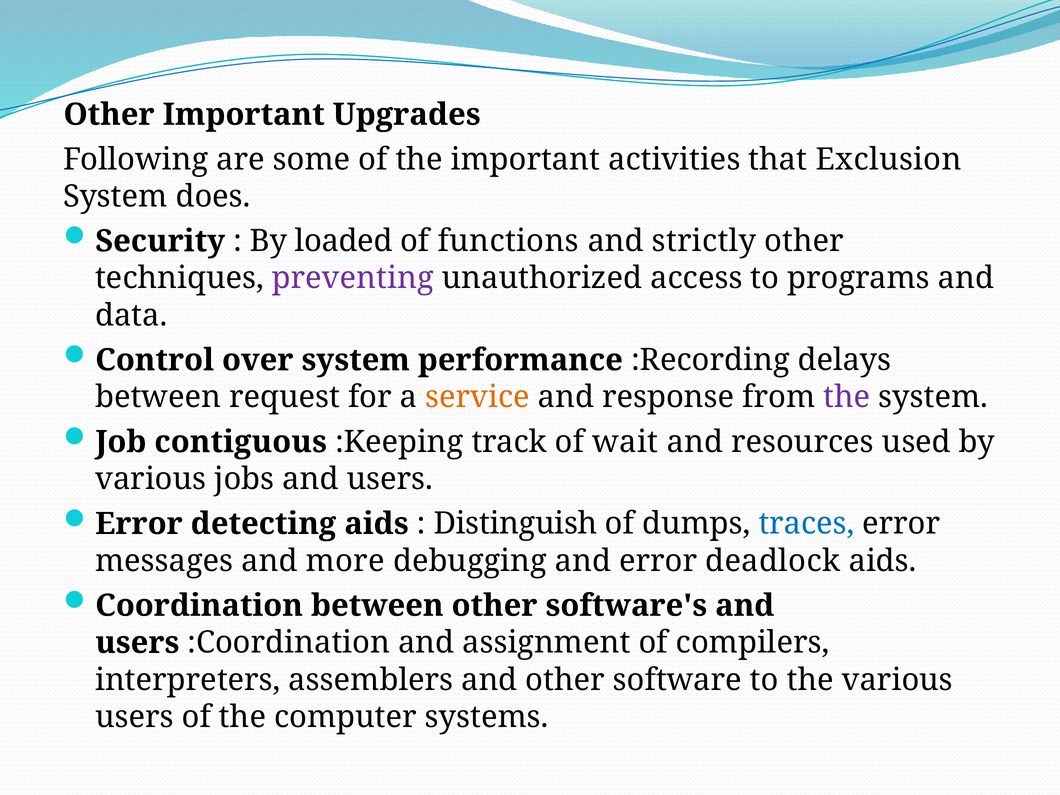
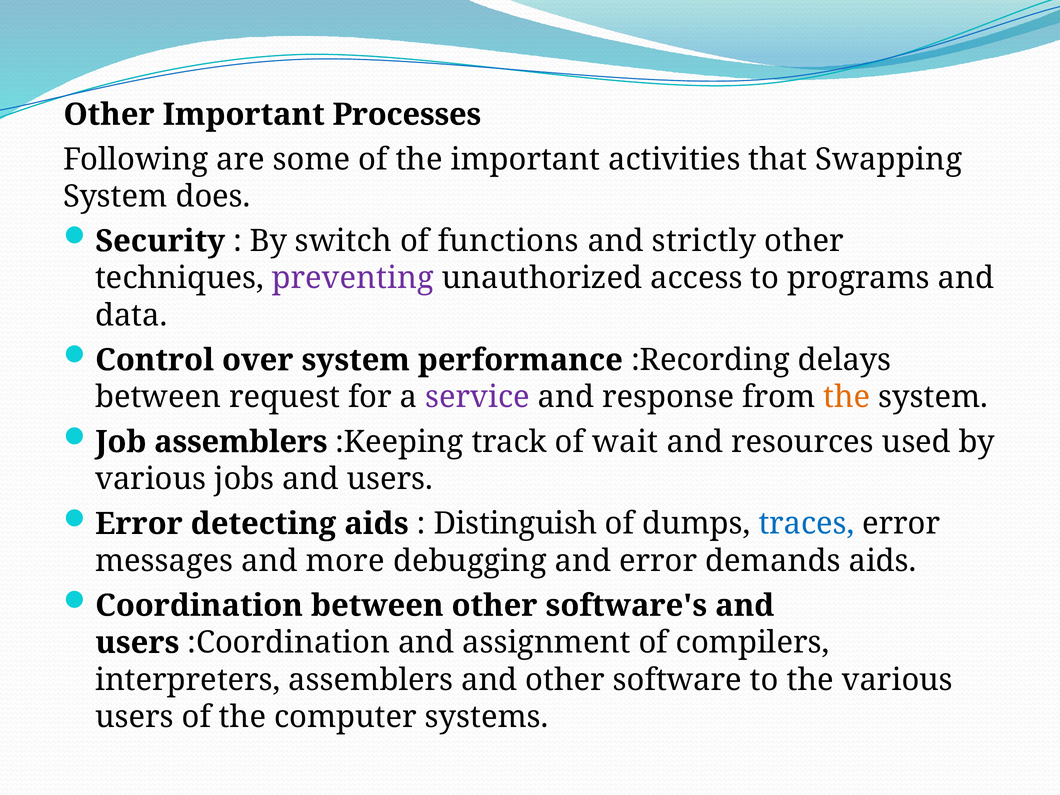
Upgrades: Upgrades -> Processes
Exclusion: Exclusion -> Swapping
loaded: loaded -> switch
service colour: orange -> purple
the at (847, 397) colour: purple -> orange
Job contiguous: contiguous -> assemblers
deadlock: deadlock -> demands
